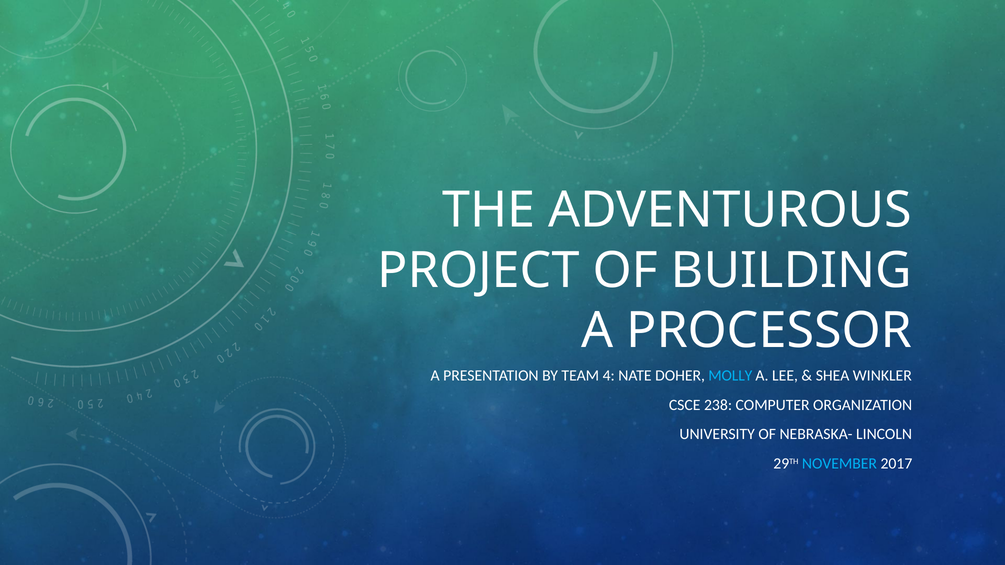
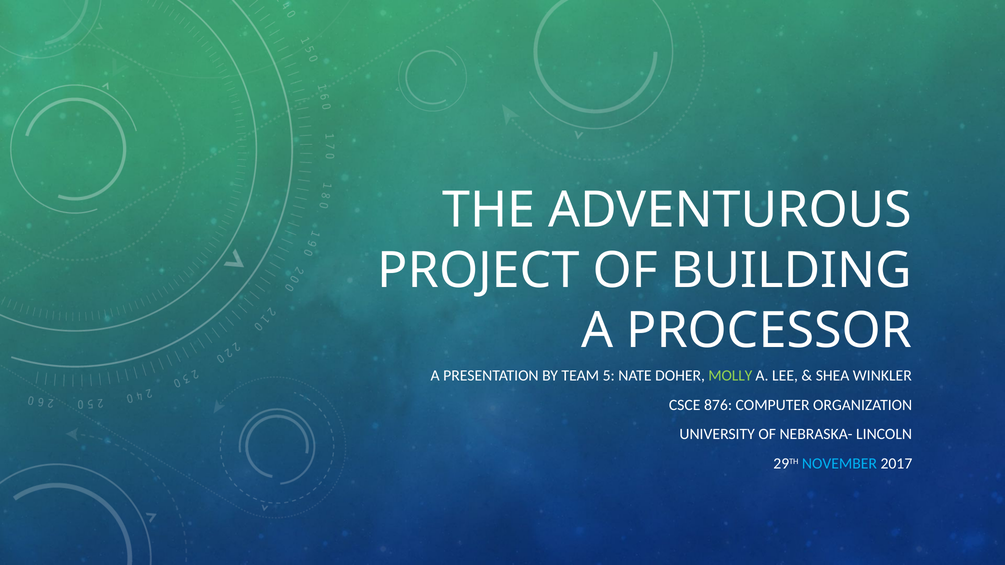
4: 4 -> 5
MOLLY colour: light blue -> light green
238: 238 -> 876
